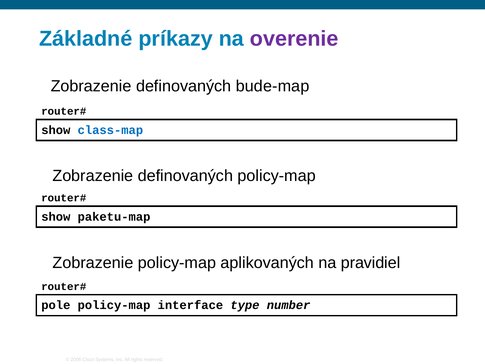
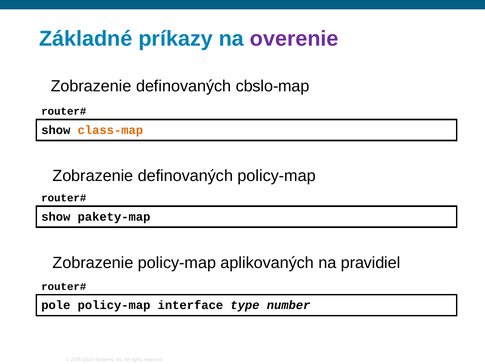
bude-map: bude-map -> cbslo-map
class-map colour: blue -> orange
paketu-map: paketu-map -> pakety-map
